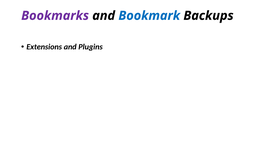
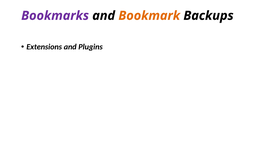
Bookmark colour: blue -> orange
